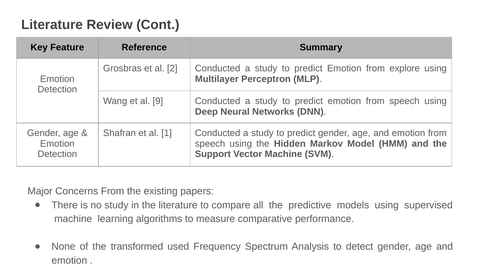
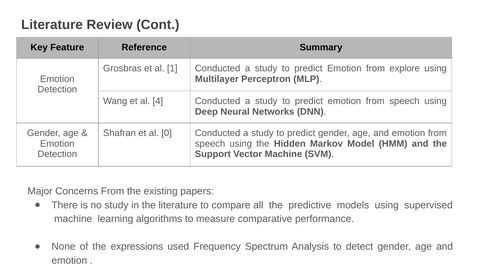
2: 2 -> 1
9: 9 -> 4
1: 1 -> 0
transformed: transformed -> expressions
